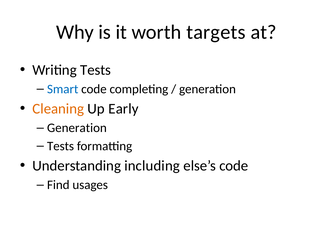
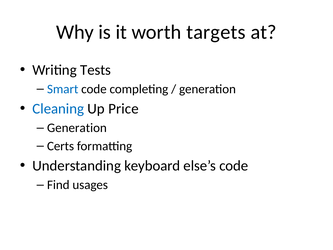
Cleaning colour: orange -> blue
Early: Early -> Price
Tests at (61, 146): Tests -> Certs
including: including -> keyboard
